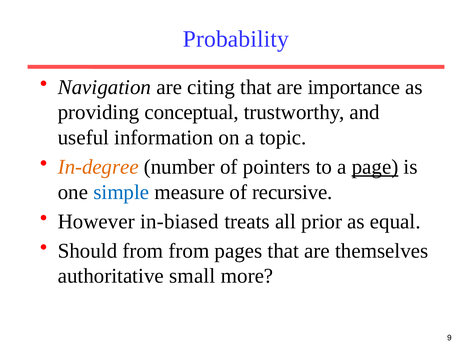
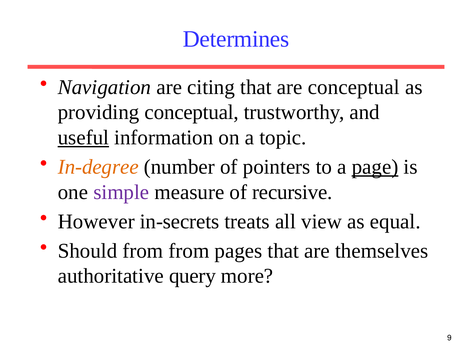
Probability: Probability -> Determines
are importance: importance -> conceptual
useful underline: none -> present
simple colour: blue -> purple
in-biased: in-biased -> in-secrets
prior: prior -> view
small: small -> query
